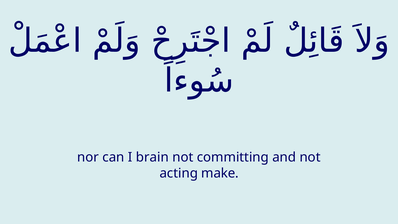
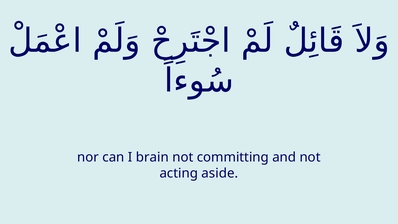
make: make -> aside
